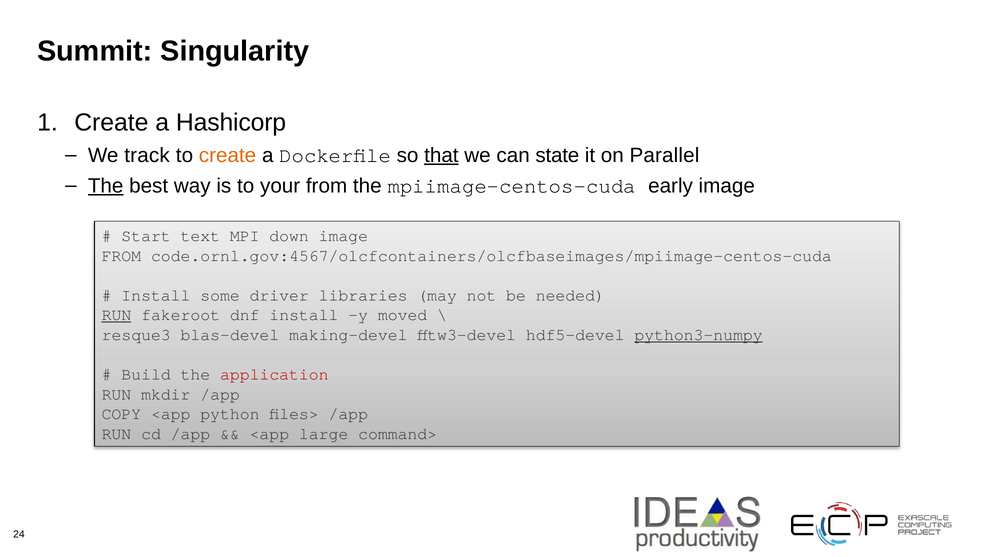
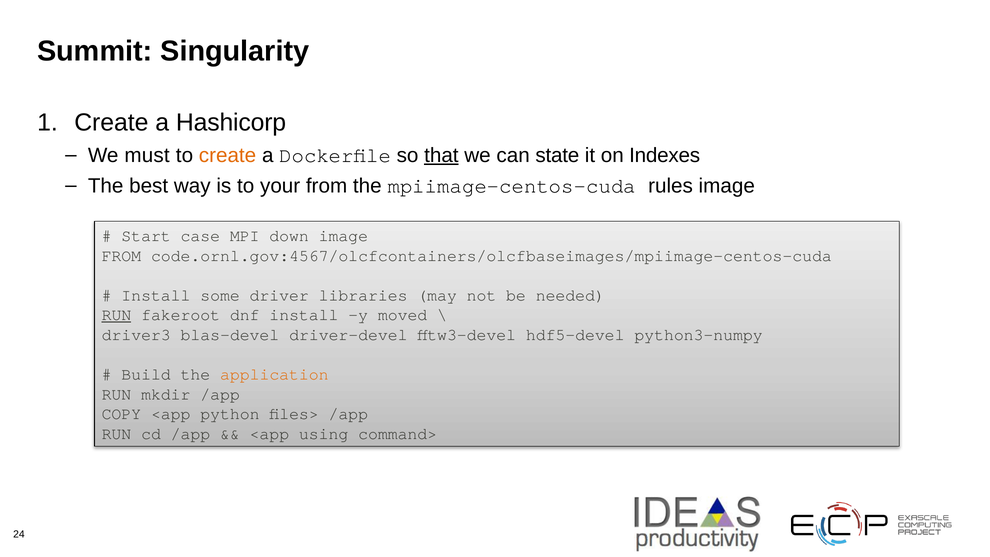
track: track -> must
Parallel: Parallel -> Indexes
The at (106, 186) underline: present -> none
early: early -> rules
text: text -> case
resque3: resque3 -> driver3
making-devel: making-devel -> driver-devel
python3-numpy underline: present -> none
application colour: red -> orange
large: large -> using
